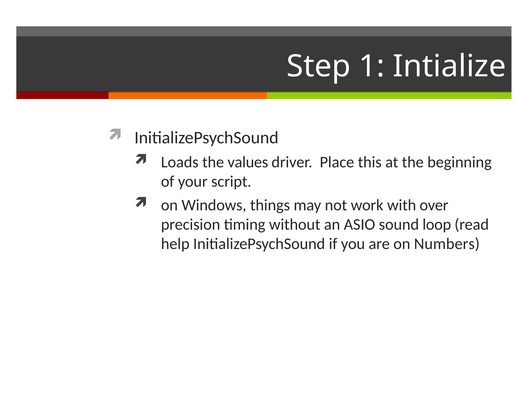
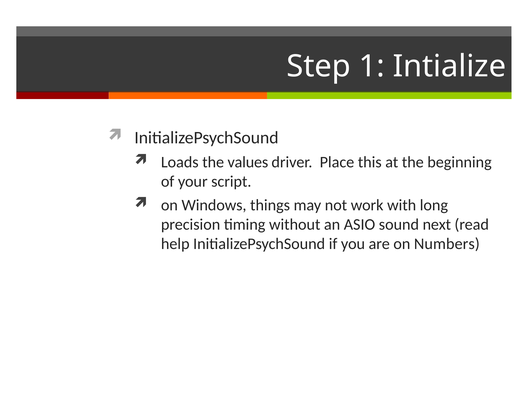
over: over -> long
loop: loop -> next
